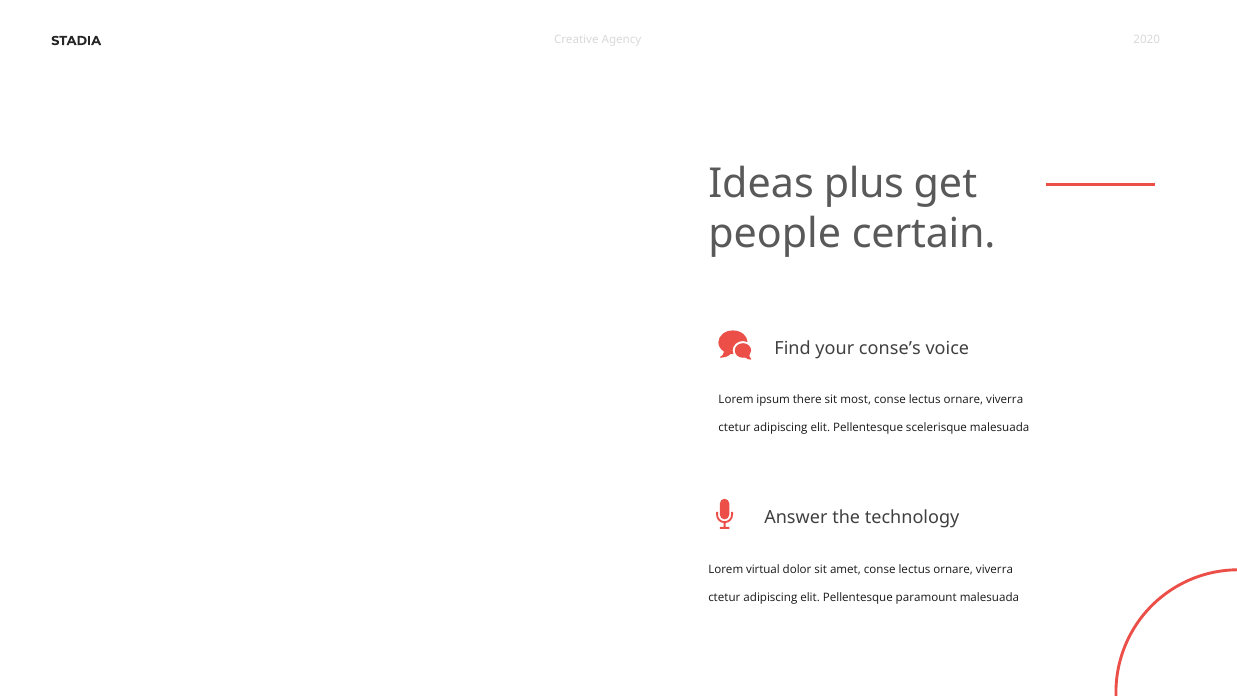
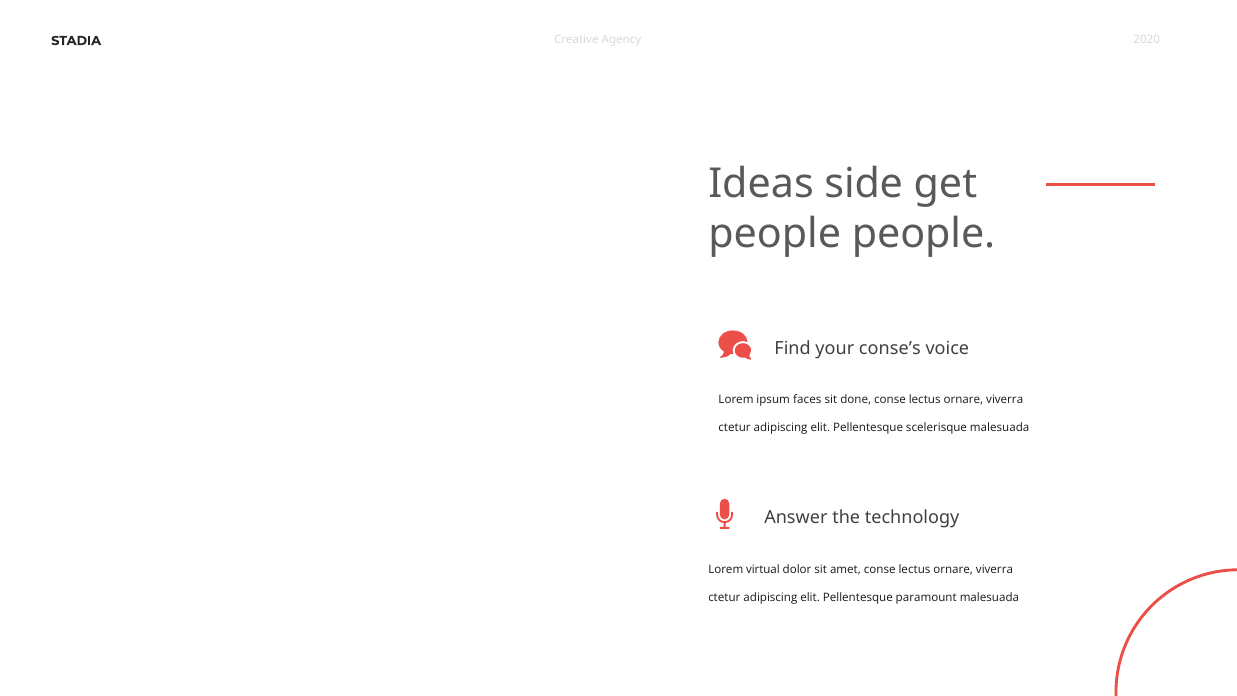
plus: plus -> side
people certain: certain -> people
there: there -> faces
most: most -> done
